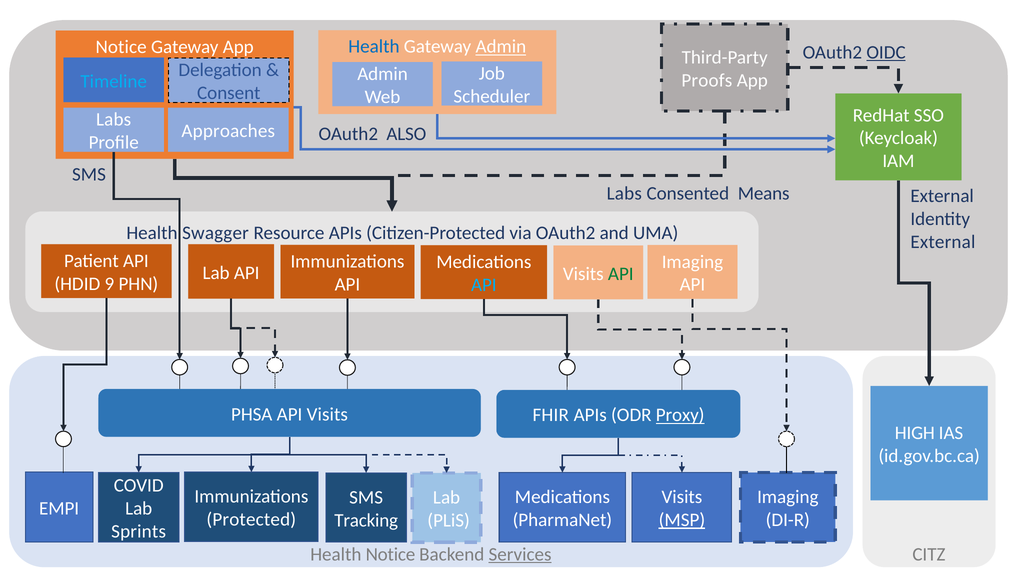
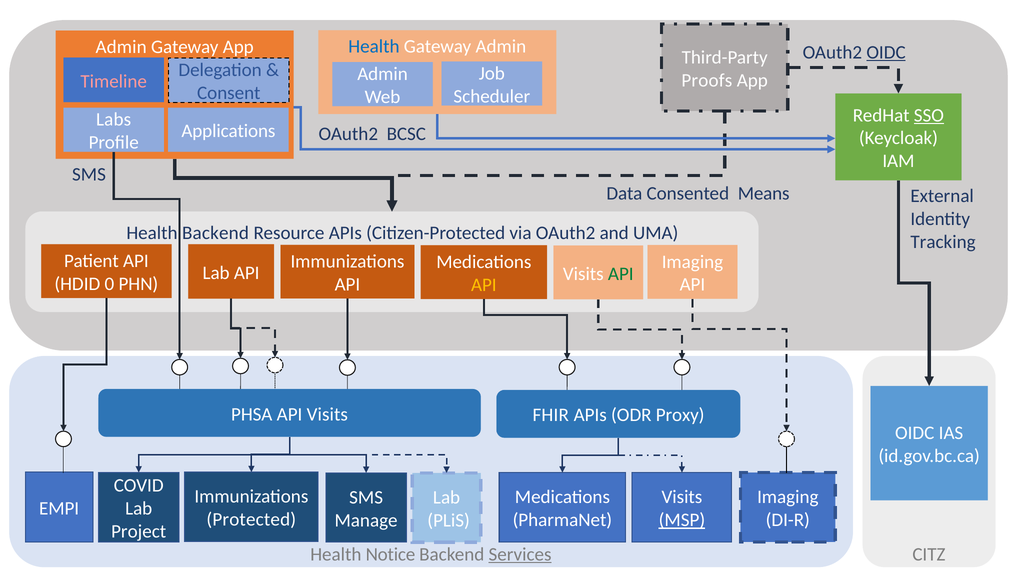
Admin at (501, 47) underline: present -> none
Notice at (121, 47): Notice -> Admin
Timeline colour: light blue -> pink
SSO underline: none -> present
Approaches: Approaches -> Applications
ALSO: ALSO -> BCSC
Labs at (624, 194): Labs -> Data
Health Swagger: Swagger -> Backend
External at (943, 242): External -> Tracking
9: 9 -> 0
API at (484, 285) colour: light blue -> yellow
Proxy underline: present -> none
HIGH at (915, 433): HIGH -> OIDC
Tracking: Tracking -> Manage
Sprints: Sprints -> Project
